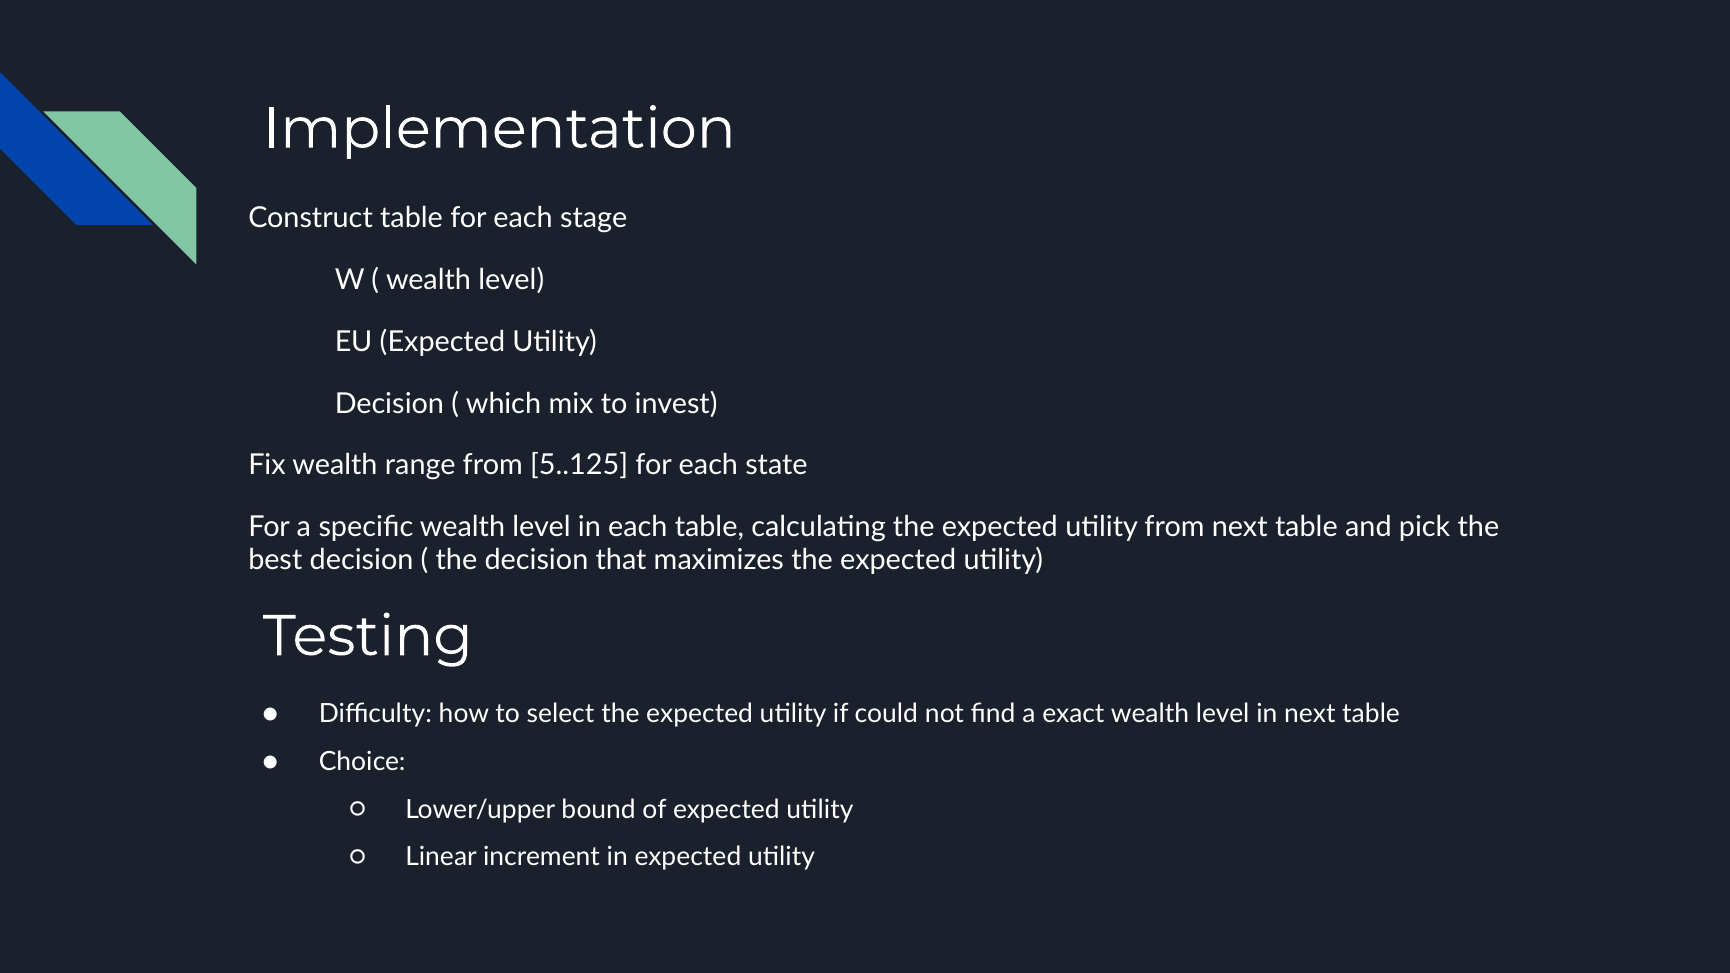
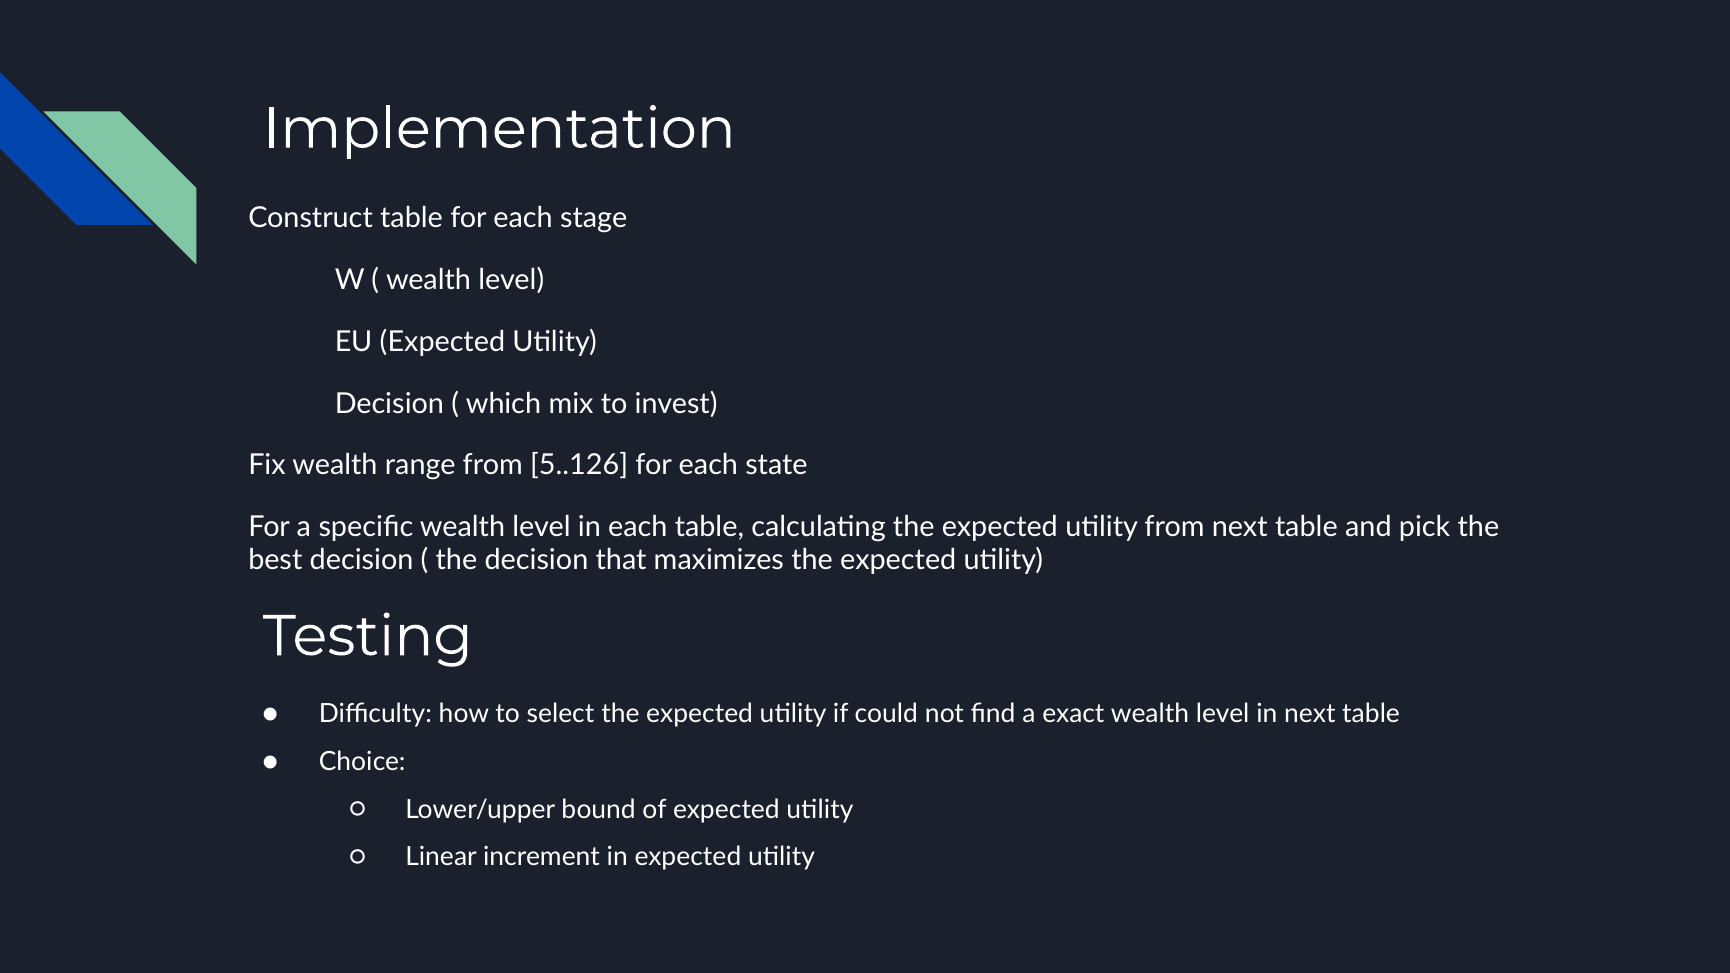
5..125: 5..125 -> 5..126
